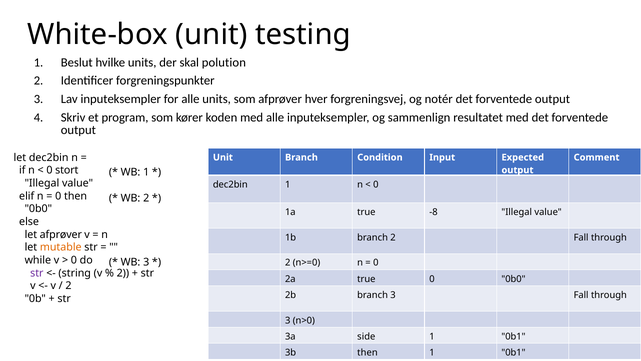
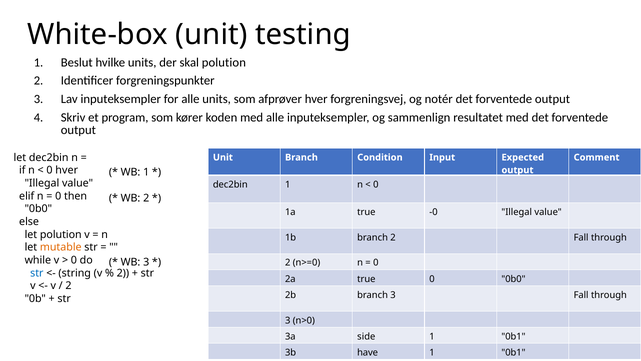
0 stort: stort -> hver
-8: -8 -> -0
let afprøver: afprøver -> polution
str at (37, 273) colour: purple -> blue
3b then: then -> have
